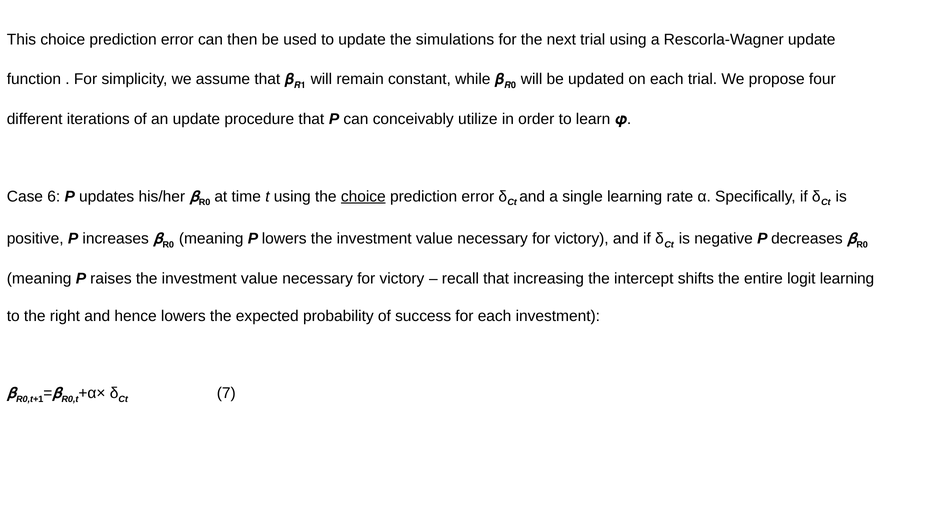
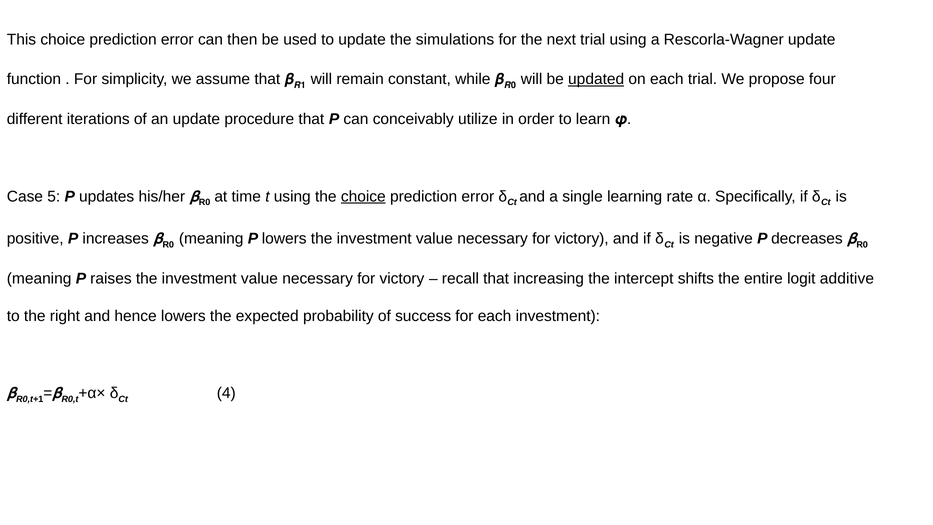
updated underline: none -> present
6: 6 -> 5
logit learning: learning -> additive
7: 7 -> 4
